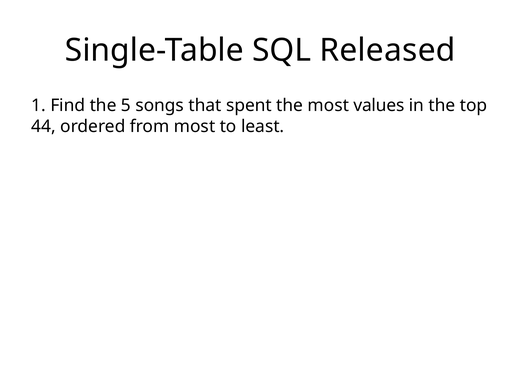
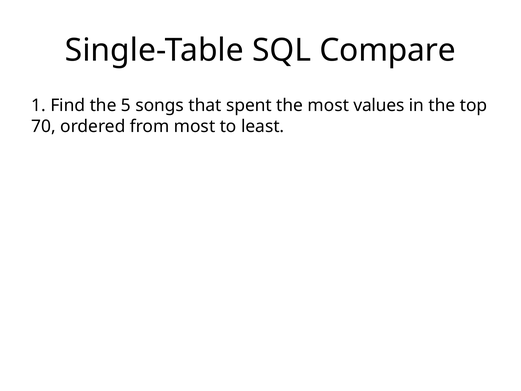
Released: Released -> Compare
44: 44 -> 70
